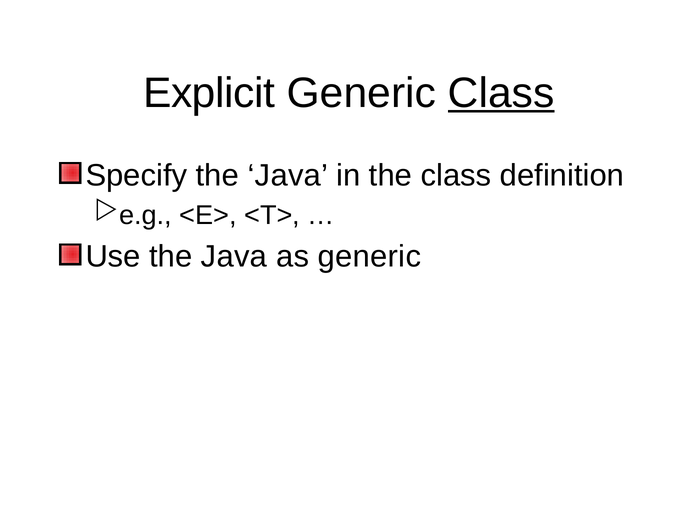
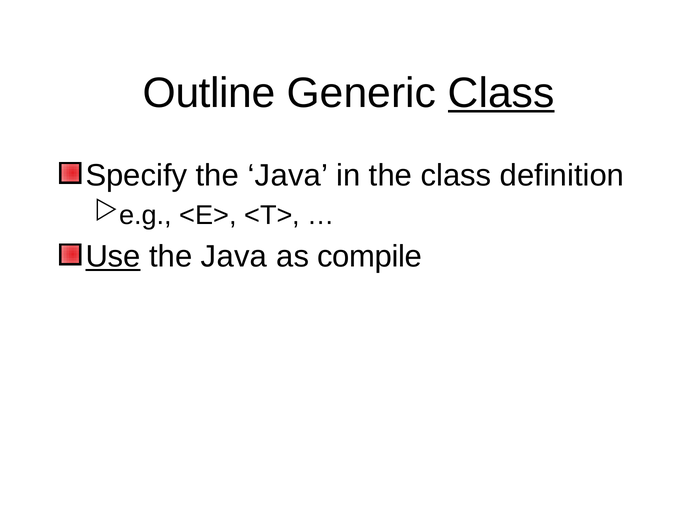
Explicit: Explicit -> Outline
Use underline: none -> present
as generic: generic -> compile
